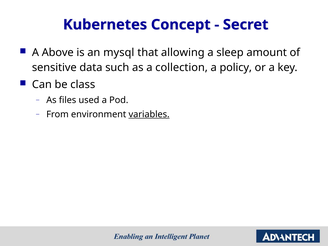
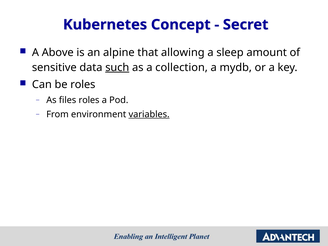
mysql: mysql -> alpine
such underline: none -> present
policy: policy -> mydb
be class: class -> roles
files used: used -> roles
